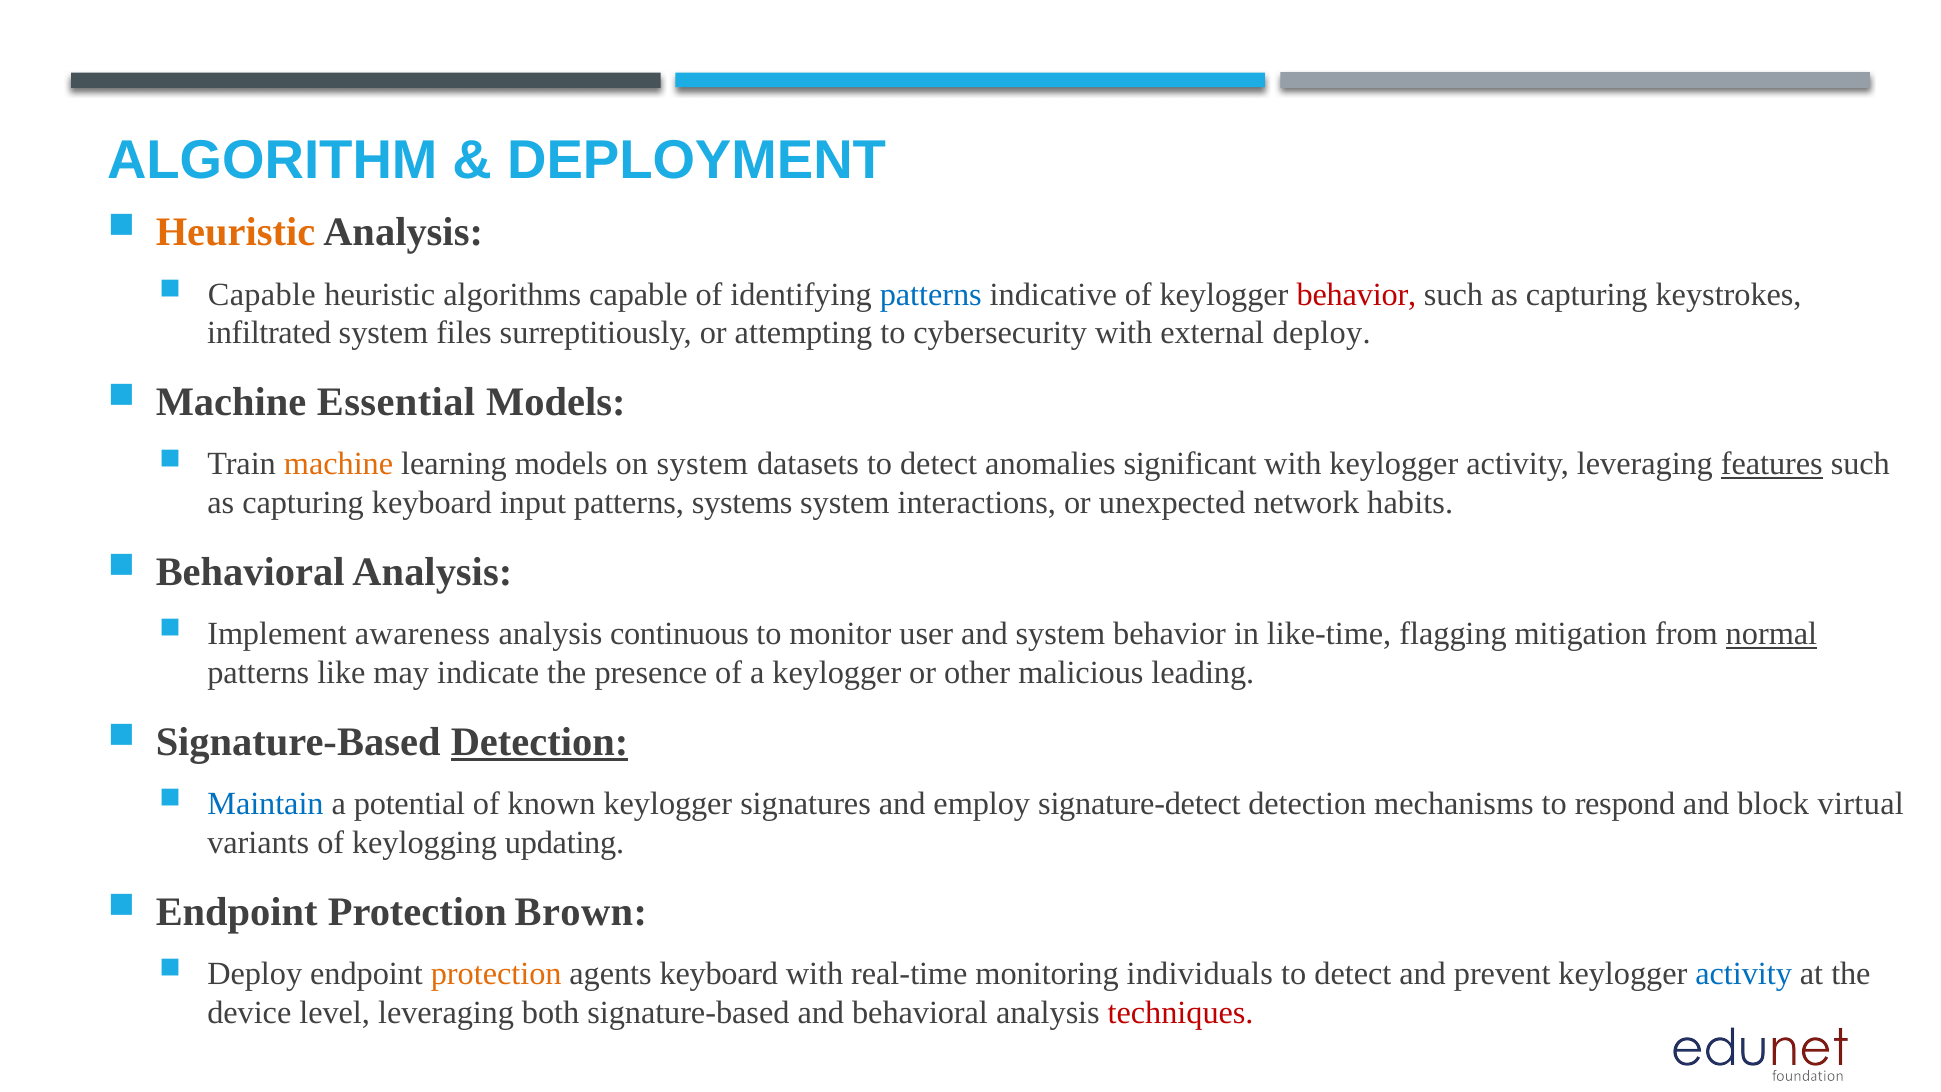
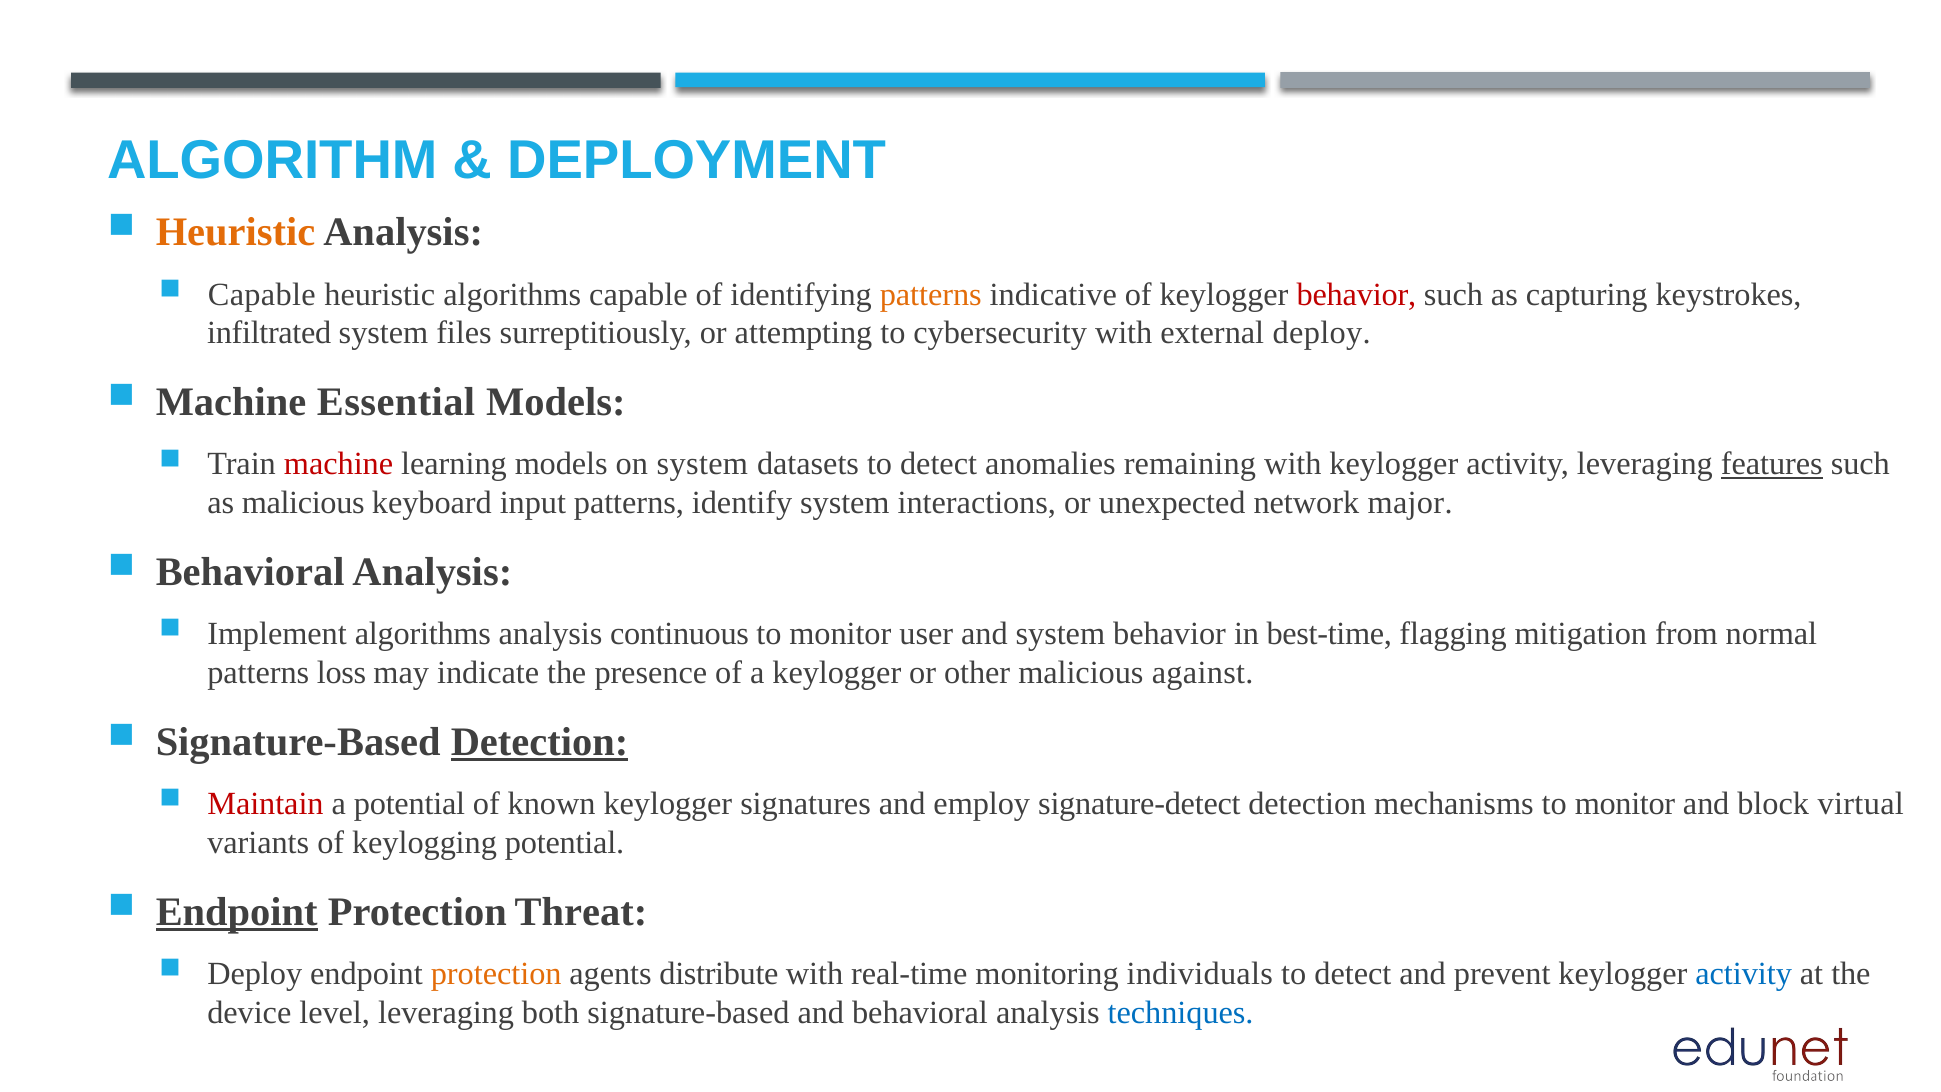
patterns at (931, 294) colour: blue -> orange
machine at (339, 464) colour: orange -> red
significant: significant -> remaining
capturing at (303, 503): capturing -> malicious
systems: systems -> identify
habits: habits -> major
Implement awareness: awareness -> algorithms
like-time: like-time -> best-time
normal underline: present -> none
like: like -> loss
leading: leading -> against
Maintain colour: blue -> red
mechanisms to respond: respond -> monitor
keylogging updating: updating -> potential
Endpoint at (237, 912) underline: none -> present
Brown: Brown -> Threat
agents keyboard: keyboard -> distribute
techniques colour: red -> blue
